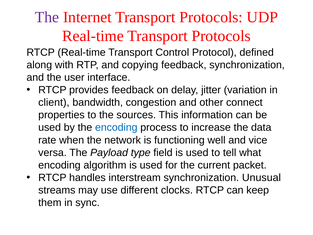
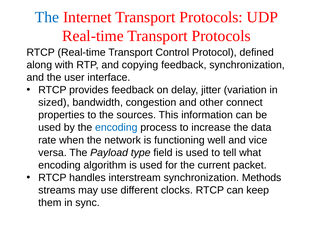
The at (47, 17) colour: purple -> blue
client: client -> sized
Unusual: Unusual -> Methods
